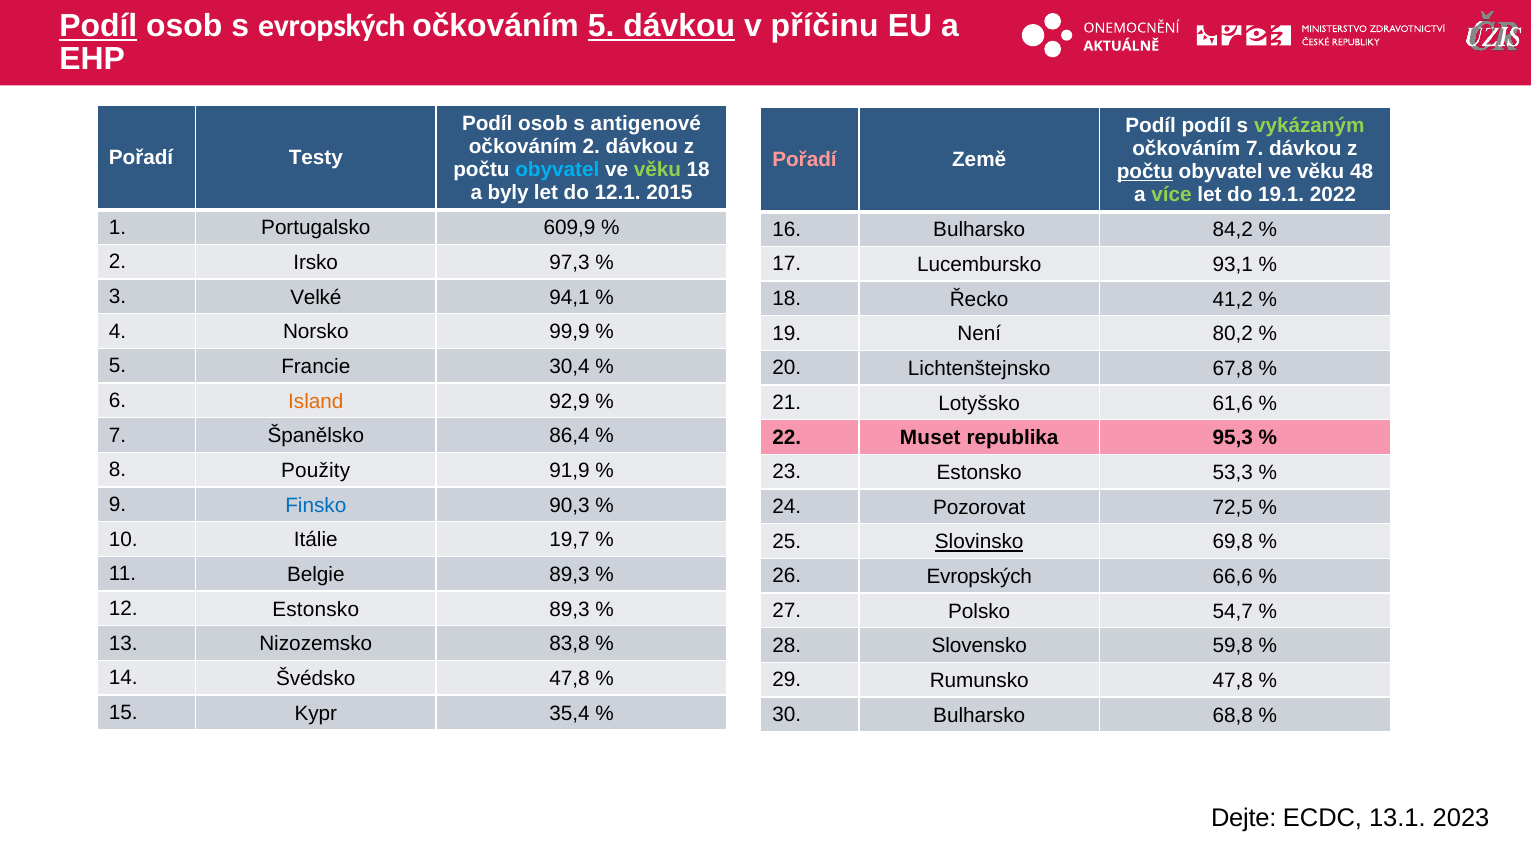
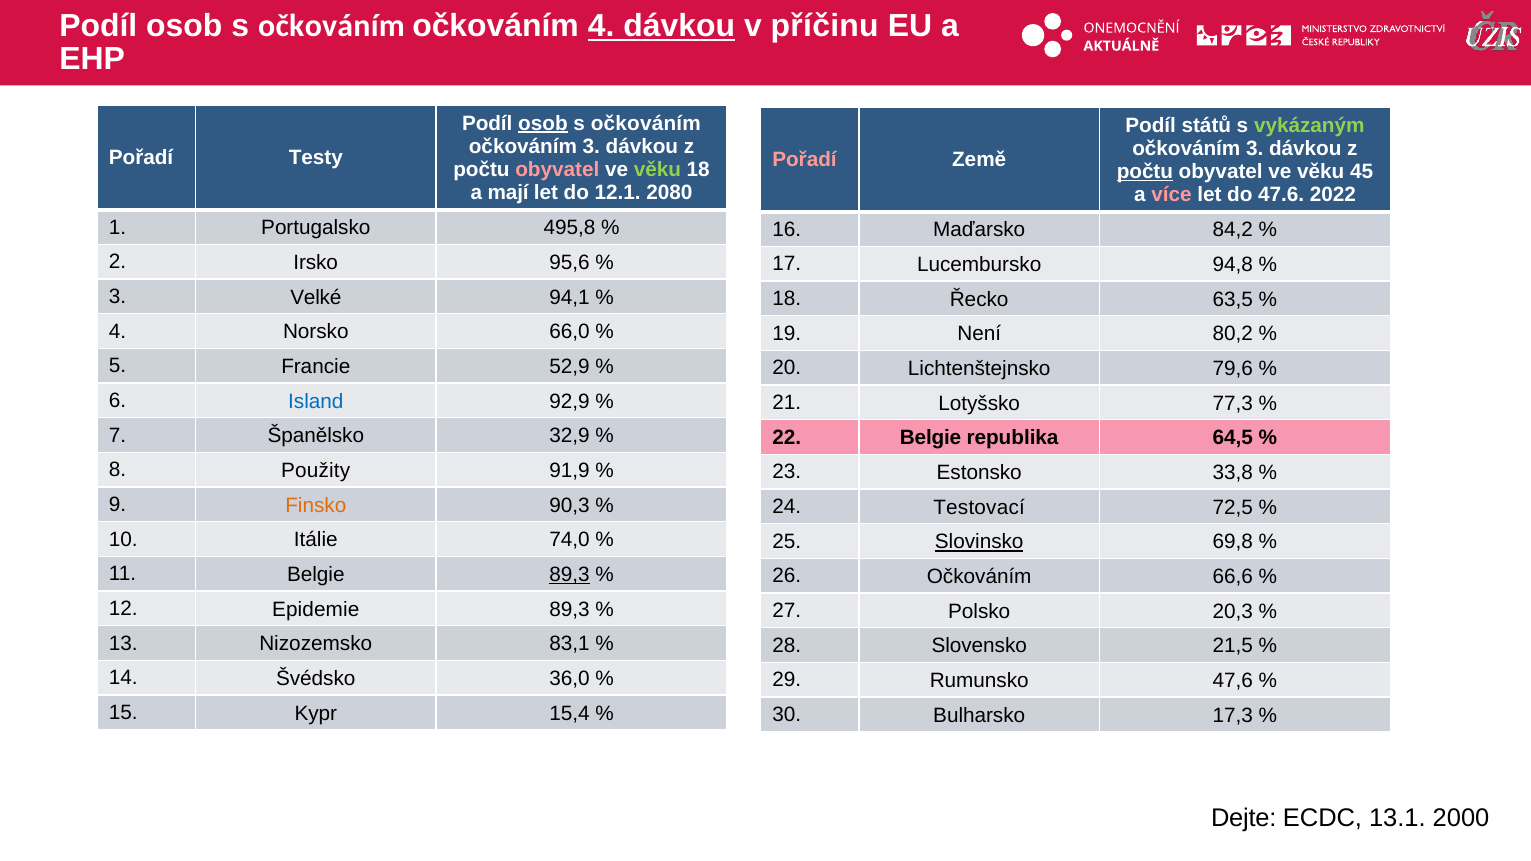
Podíl at (98, 26) underline: present -> none
evropských at (332, 26): evropských -> očkováním
očkováním 5: 5 -> 4
osob at (543, 123) underline: none -> present
antigenové at (646, 123): antigenové -> očkováním
Podíl podíl: podíl -> států
2 at (591, 146): 2 -> 3
7 at (1255, 148): 7 -> 3
obyvatel at (557, 170) colour: light blue -> pink
48: 48 -> 45
byly: byly -> mají
2015: 2015 -> 2080
více colour: light green -> pink
19.1: 19.1 -> 47.6
609,9: 609,9 -> 495,8
16 Bulharsko: Bulharsko -> Maďarsko
97,3: 97,3 -> 95,6
93,1: 93,1 -> 94,8
41,2: 41,2 -> 63,5
99,9: 99,9 -> 66,0
30,4: 30,4 -> 52,9
67,8: 67,8 -> 79,6
Island colour: orange -> blue
61,6: 61,6 -> 77,3
86,4: 86,4 -> 32,9
22 Muset: Muset -> Belgie
95,3: 95,3 -> 64,5
53,3: 53,3 -> 33,8
Finsko colour: blue -> orange
Pozorovat: Pozorovat -> Testovací
19,7: 19,7 -> 74,0
89,3 at (569, 575) underline: none -> present
26 Evropských: Evropských -> Očkováním
12 Estonsko: Estonsko -> Epidemie
54,7: 54,7 -> 20,3
83,8: 83,8 -> 83,1
59,8: 59,8 -> 21,5
Švédsko 47,8: 47,8 -> 36,0
Rumunsko 47,8: 47,8 -> 47,6
35,4: 35,4 -> 15,4
68,8: 68,8 -> 17,3
2023: 2023 -> 2000
